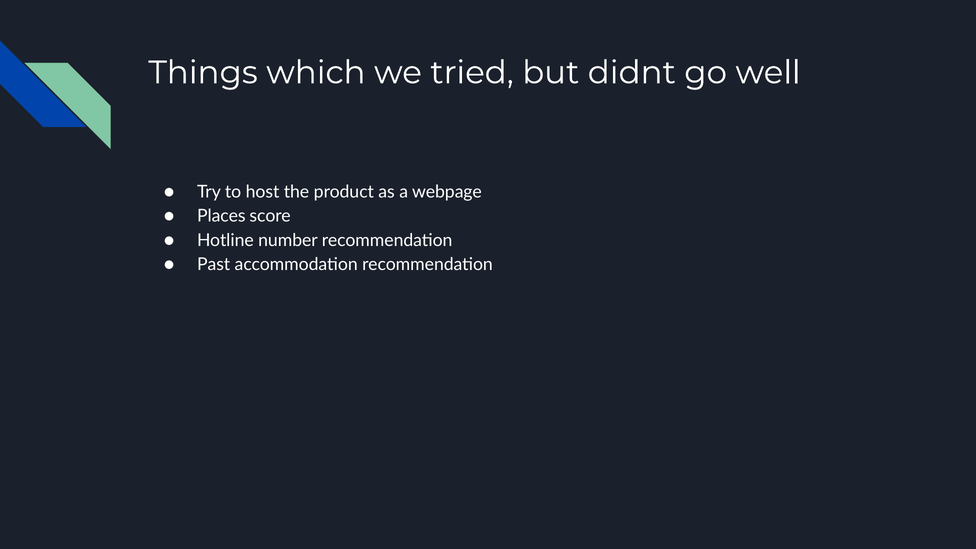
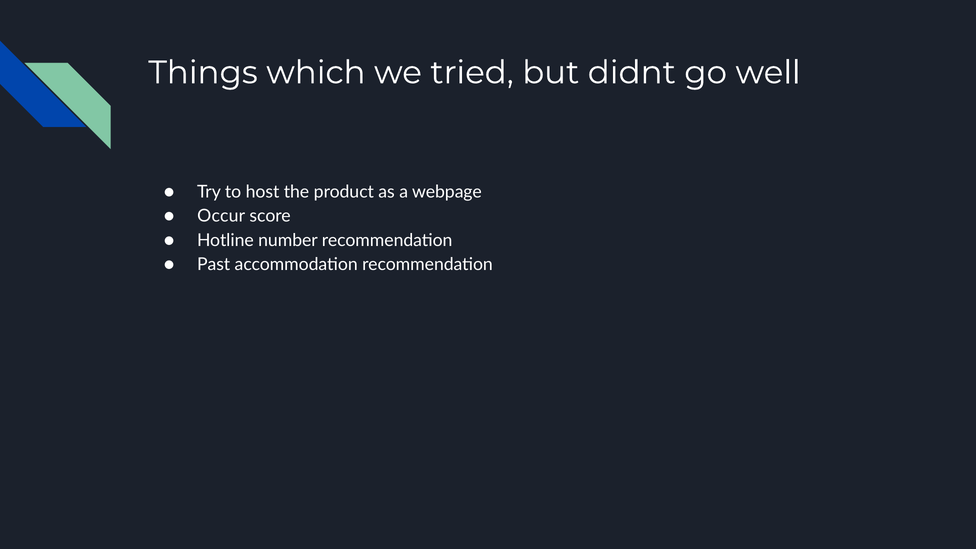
Places: Places -> Occur
